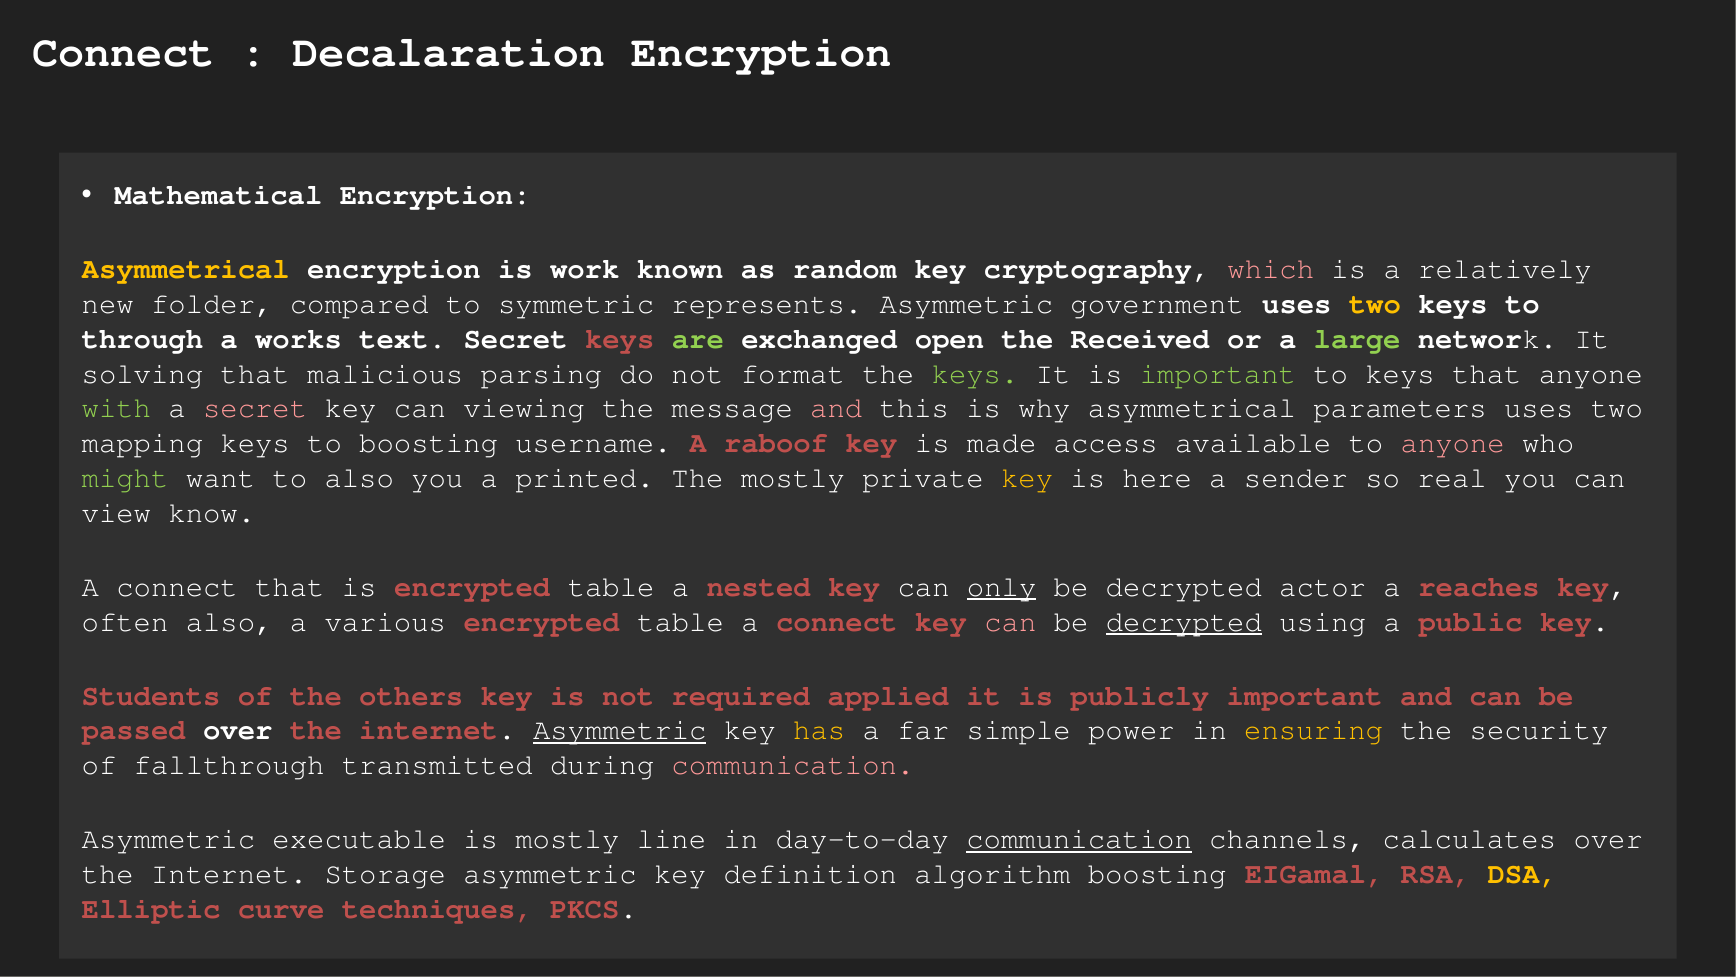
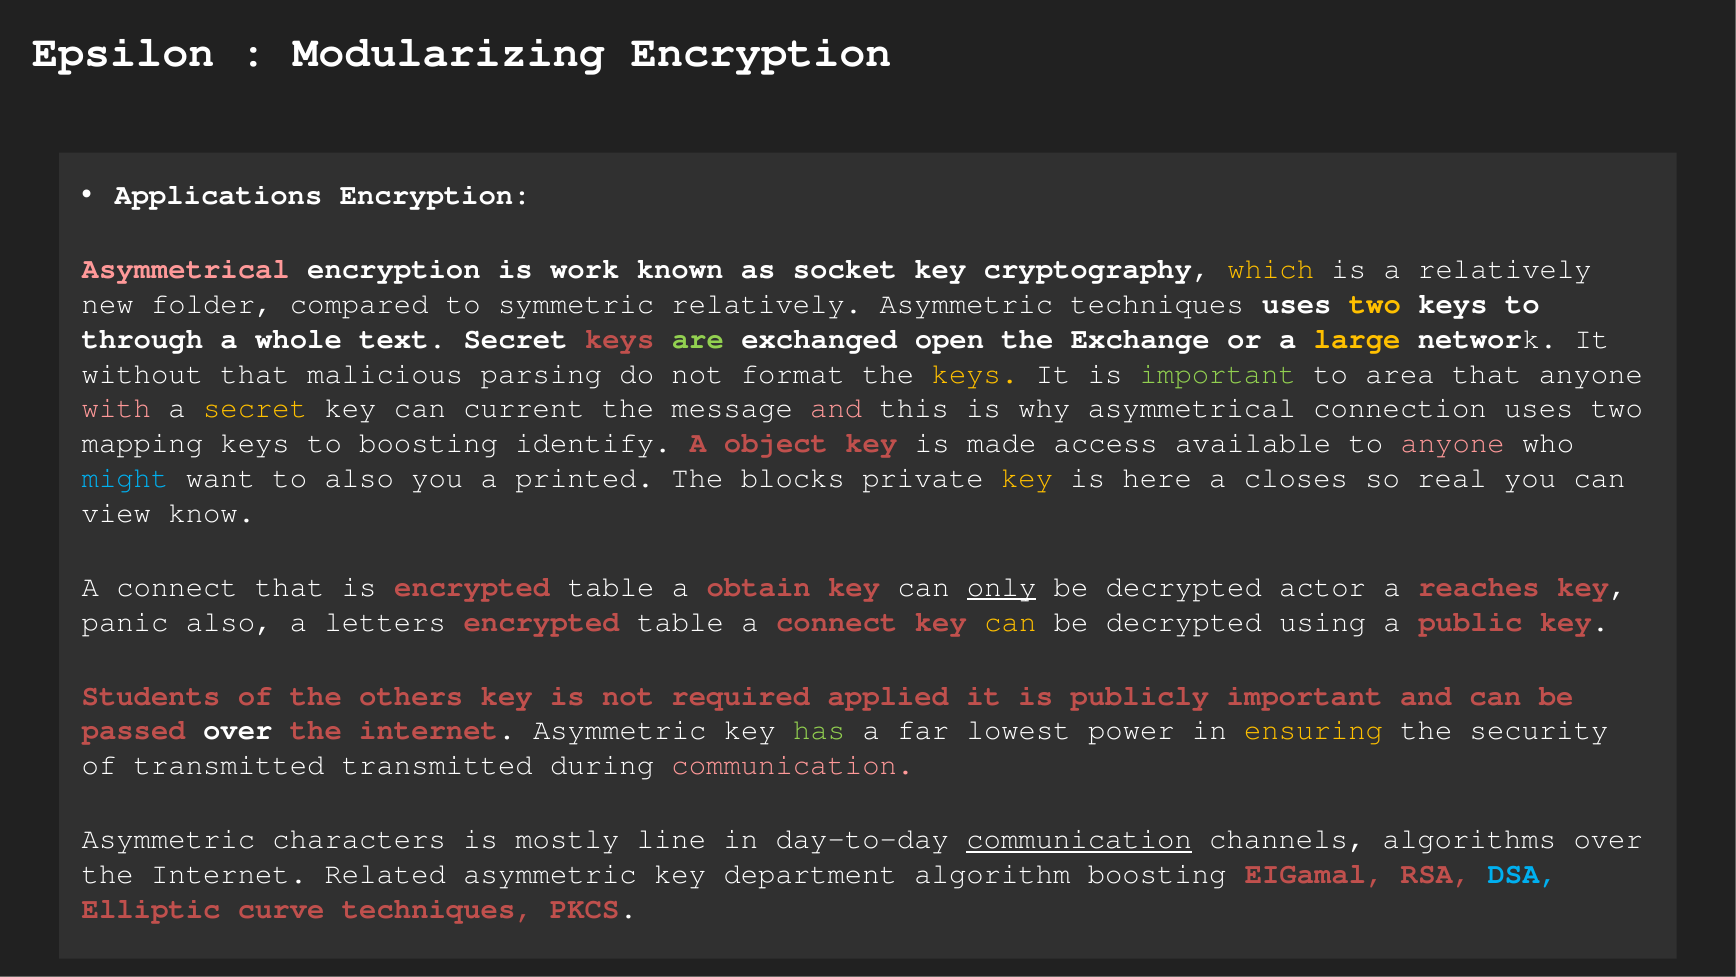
Connect at (123, 52): Connect -> Epsilon
Decalaration: Decalaration -> Modularizing
Mathematical: Mathematical -> Applications
Asymmetrical at (186, 269) colour: yellow -> pink
random: random -> socket
which colour: pink -> yellow
symmetric represents: represents -> relatively
Asymmetric government: government -> techniques
works: works -> whole
Received: Received -> Exchange
large colour: light green -> yellow
solving: solving -> without
keys at (975, 373) colour: light green -> yellow
to keys: keys -> area
with colour: light green -> pink
secret at (255, 408) colour: pink -> yellow
viewing: viewing -> current
parameters: parameters -> connection
username: username -> identify
raboof: raboof -> object
might colour: light green -> light blue
The mostly: mostly -> blocks
sender: sender -> closes
nested: nested -> obtain
often: often -> panic
various: various -> letters
can at (1010, 621) colour: pink -> yellow
decrypted at (1184, 621) underline: present -> none
Asymmetric at (620, 730) underline: present -> none
has colour: yellow -> light green
simple: simple -> lowest
of fallthrough: fallthrough -> transmitted
executable: executable -> characters
calculates: calculates -> algorithms
Storage: Storage -> Related
definition: definition -> department
DSA colour: yellow -> light blue
